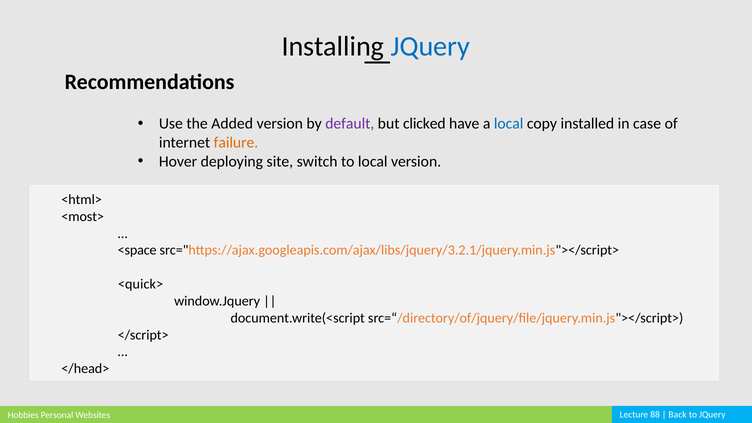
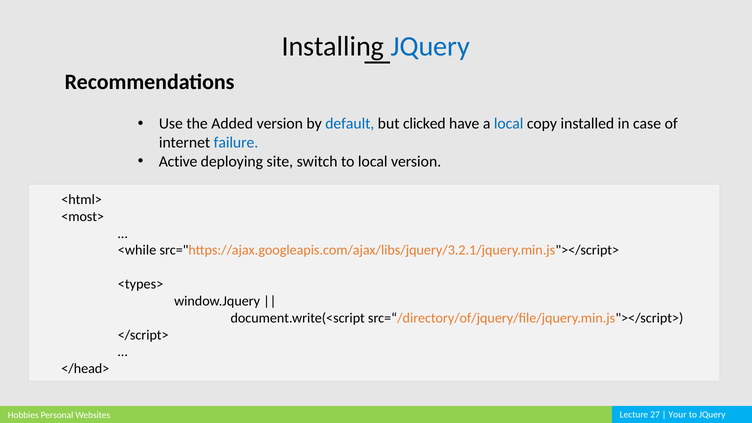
default colour: purple -> blue
failure colour: orange -> blue
Hover: Hover -> Active
<space: <space -> <while
<quick>: <quick> -> <types>
88: 88 -> 27
Back: Back -> Your
